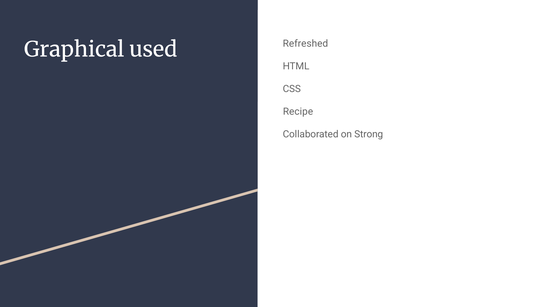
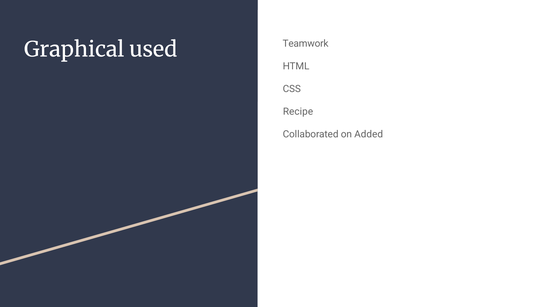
Refreshed: Refreshed -> Teamwork
Strong: Strong -> Added
